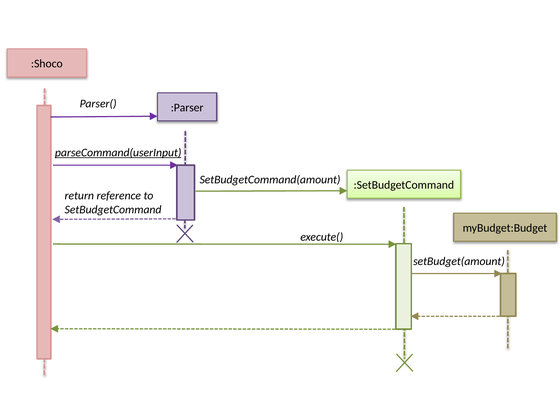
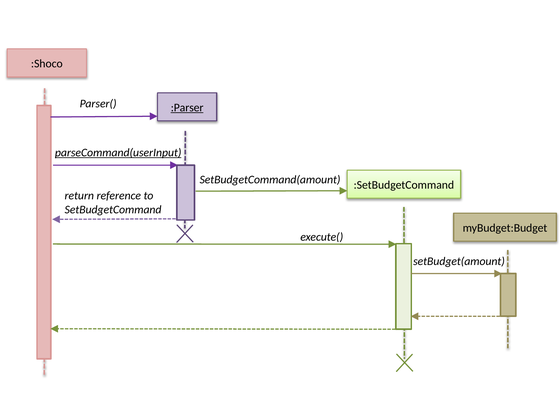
:Parser underline: none -> present
